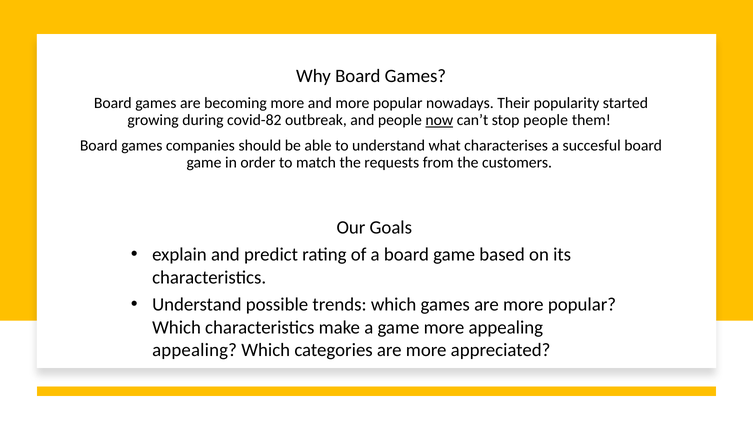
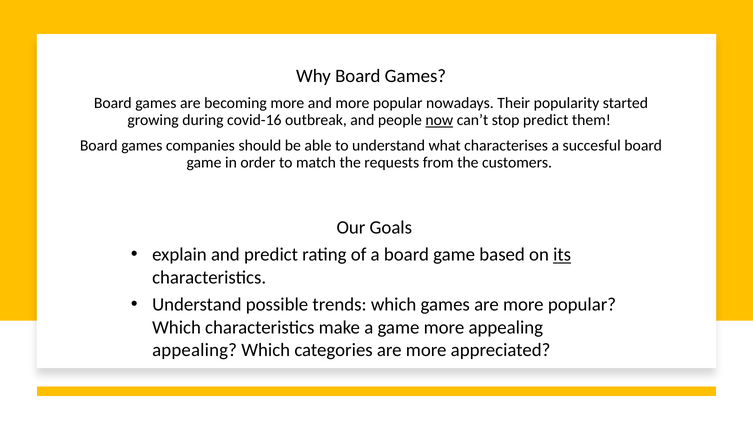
covid-82: covid-82 -> covid-16
stop people: people -> predict
its underline: none -> present
